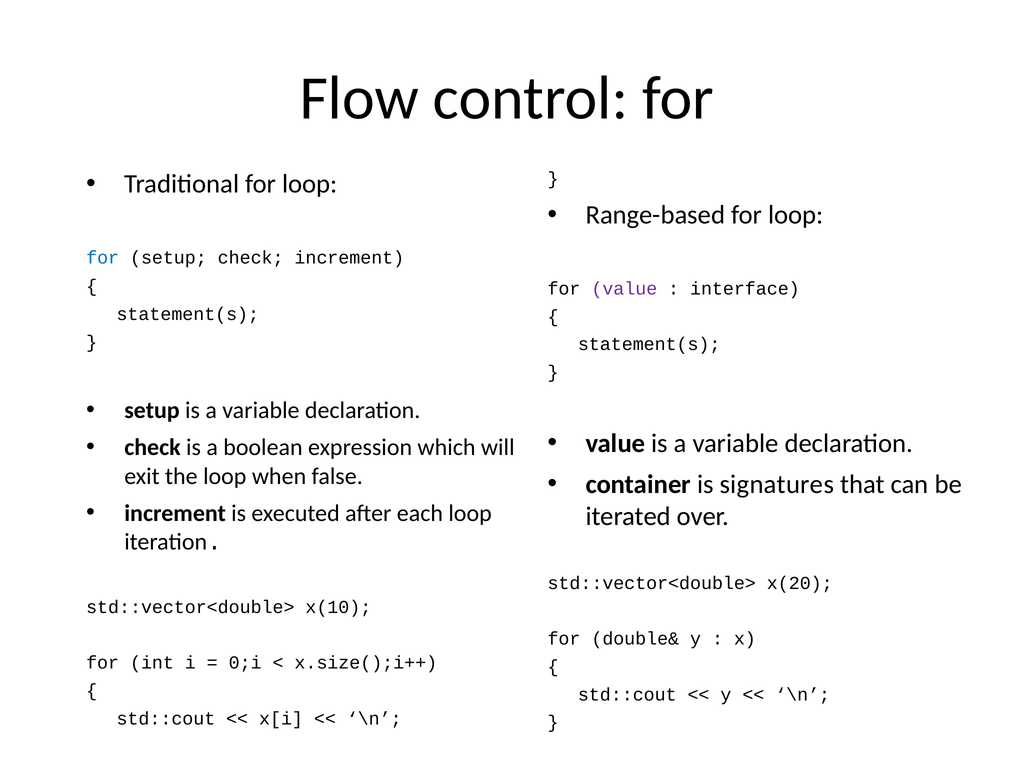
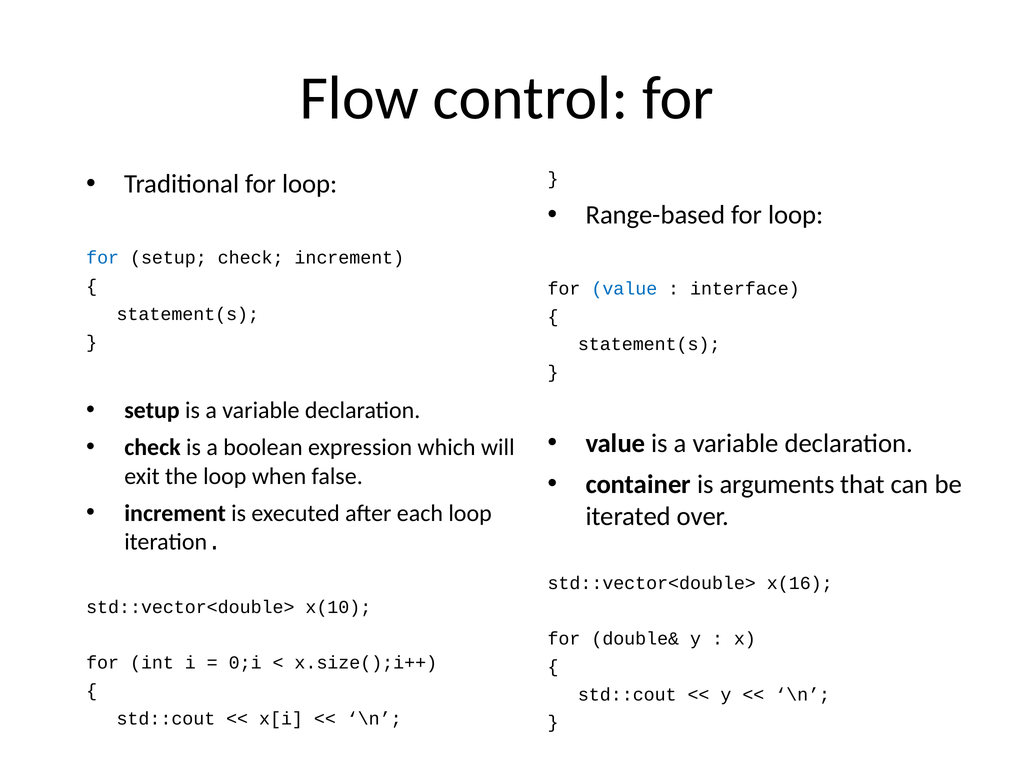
value at (624, 289) colour: purple -> blue
signatures: signatures -> arguments
x(20: x(20 -> x(16
